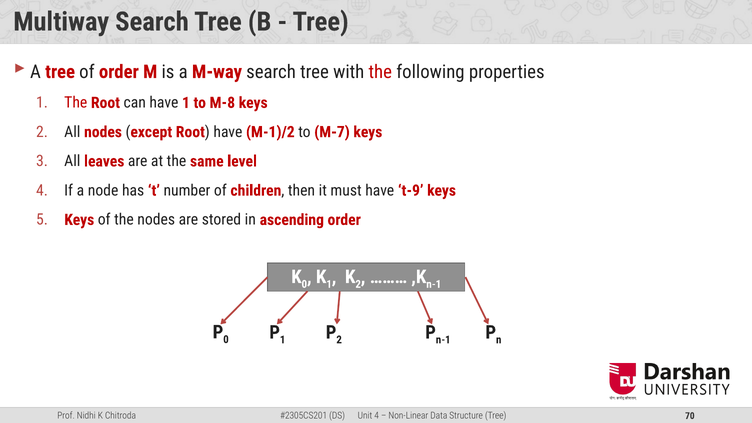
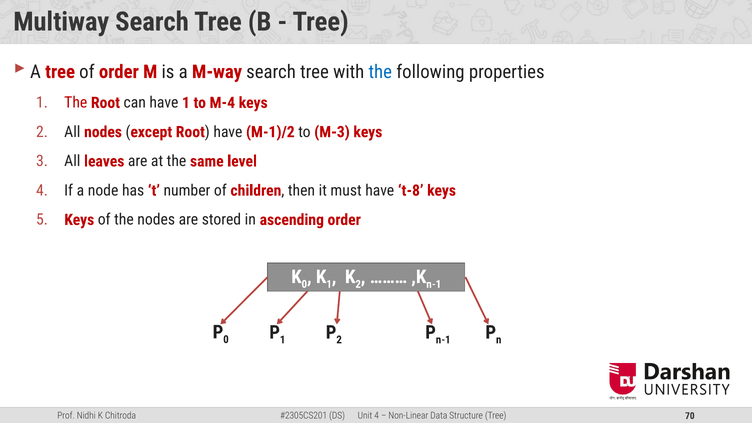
the at (380, 72) colour: red -> blue
M-8: M-8 -> M-4
M-7: M-7 -> M-3
t-9: t-9 -> t-8
